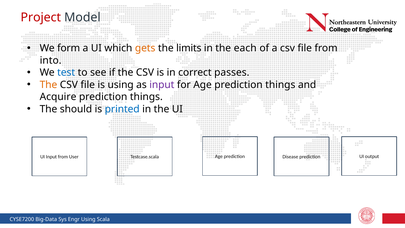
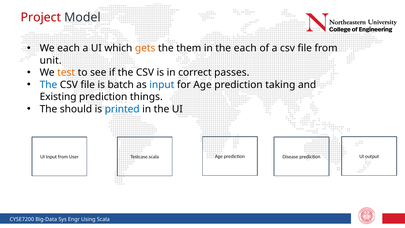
We form: form -> each
limits: limits -> them
into: into -> unit
test colour: blue -> orange
The at (48, 85) colour: orange -> blue
is using: using -> batch
input at (162, 85) colour: purple -> blue
Age prediction things: things -> taking
Acquire: Acquire -> Existing
